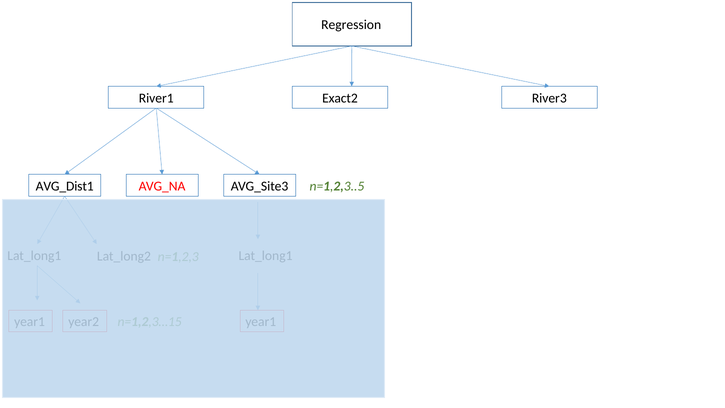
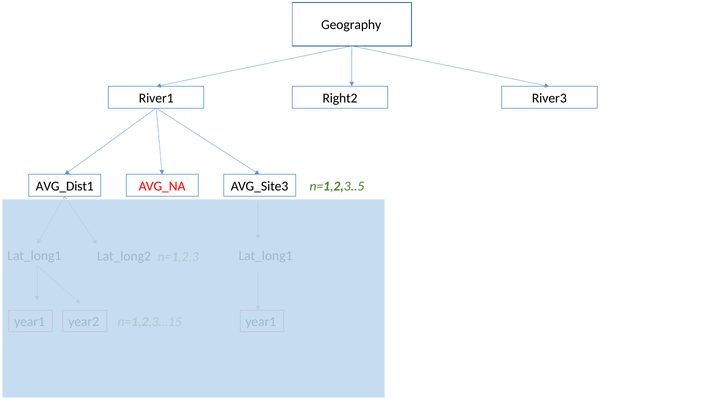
Regression: Regression -> Geography
Exact2: Exact2 -> Right2
